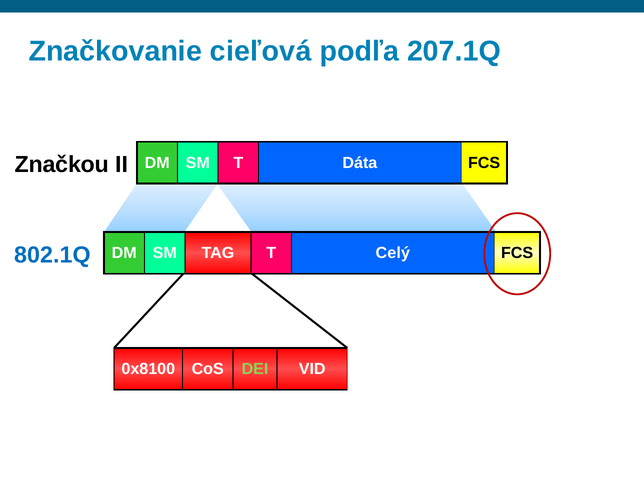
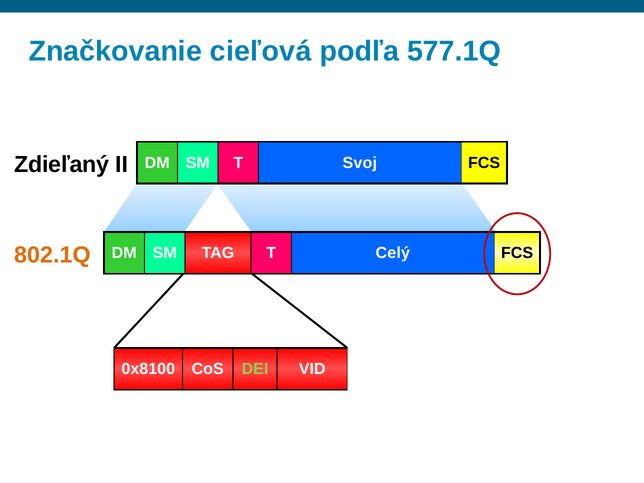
207.1Q: 207.1Q -> 577.1Q
Značkou: Značkou -> Zdieľaný
Dáta: Dáta -> Svoj
802.1Q colour: blue -> orange
